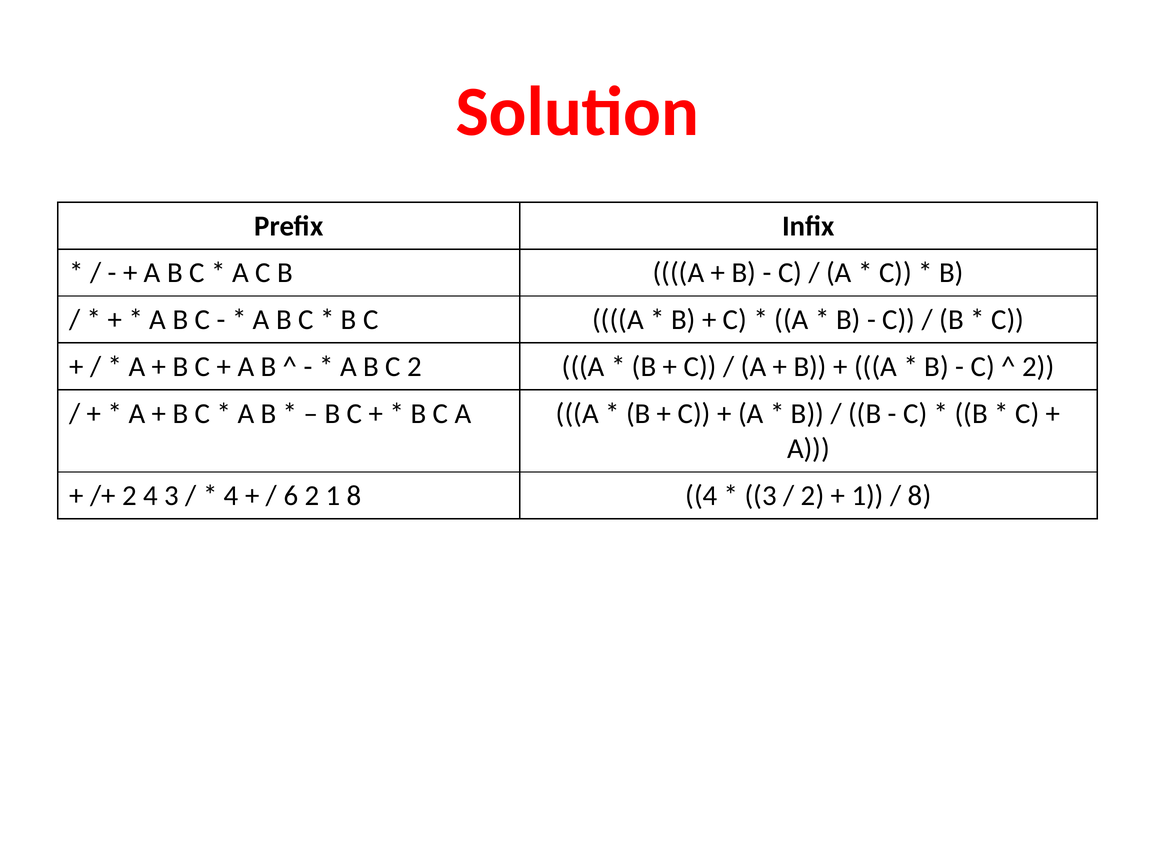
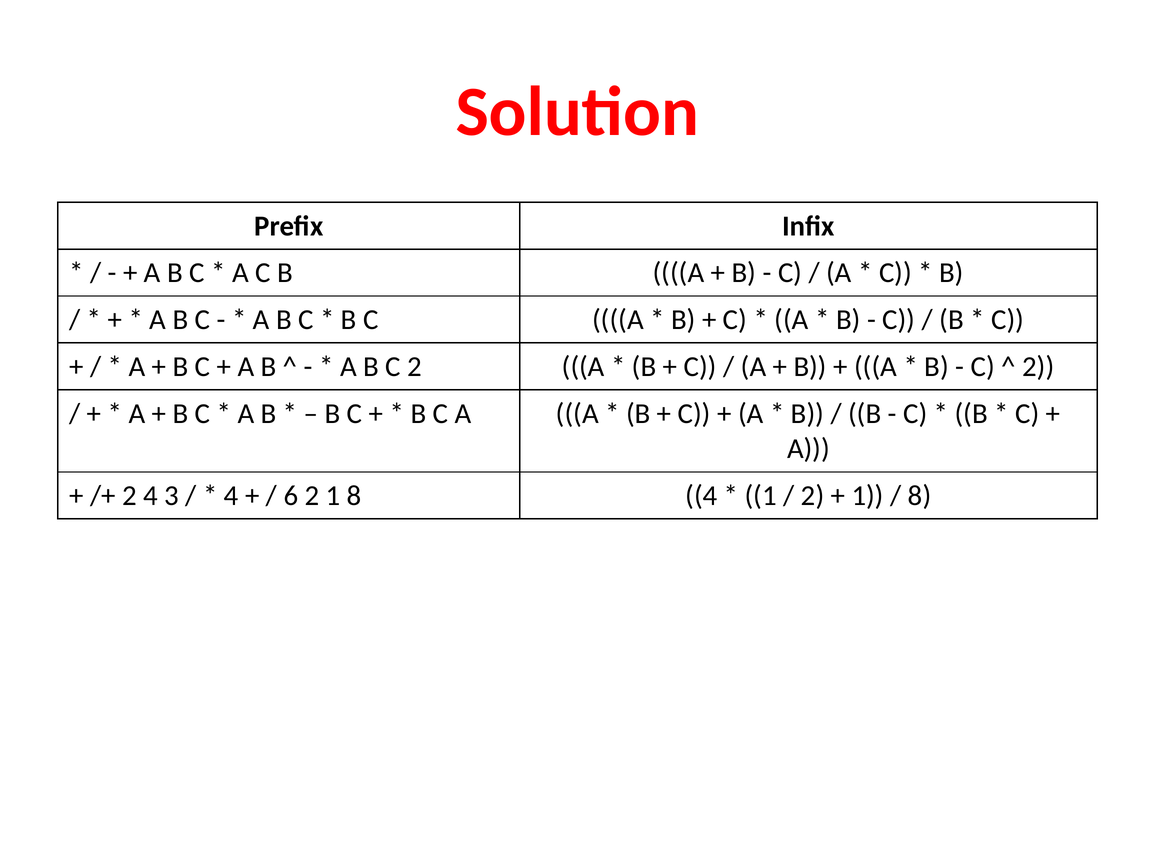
3 at (761, 495): 3 -> 1
